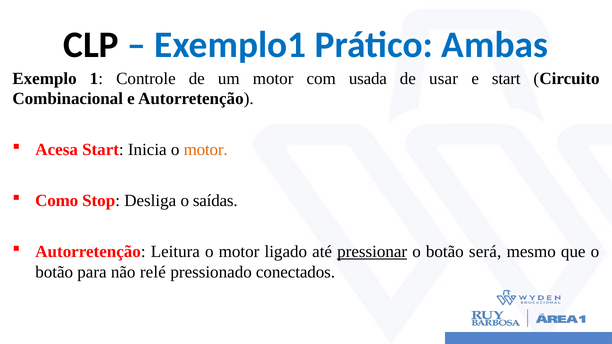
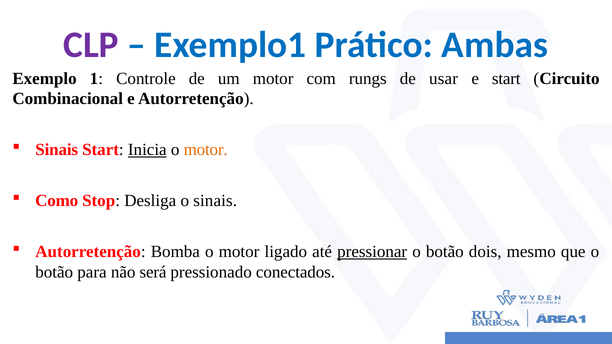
CLP colour: black -> purple
usada: usada -> rungs
Acesa at (57, 150): Acesa -> Sinais
Inicia underline: none -> present
o saídas: saídas -> sinais
Leitura: Leitura -> Bomba
será: será -> dois
relé: relé -> será
